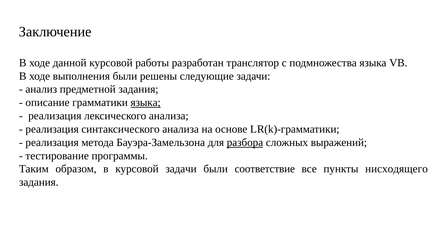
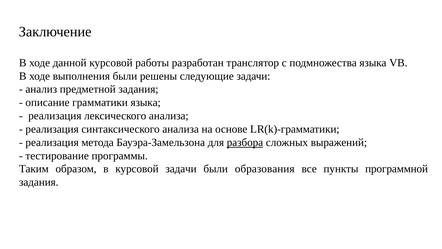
языка at (146, 102) underline: present -> none
соответствие: соответствие -> образования
нисходящего: нисходящего -> программной
